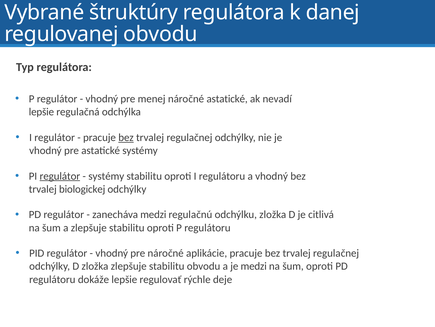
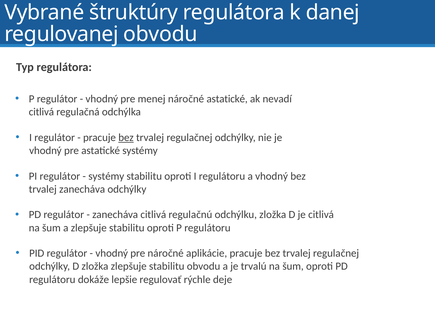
lepšie at (41, 112): lepšie -> citlivá
regulátor at (60, 176) underline: present -> none
trvalej biologickej: biologickej -> zanecháva
zanecháva medzi: medzi -> citlivá
je medzi: medzi -> trvalú
